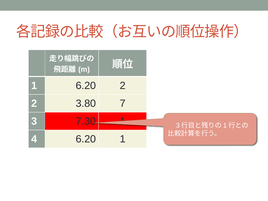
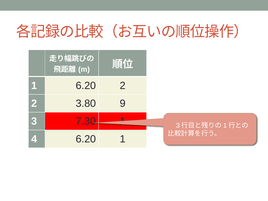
7: 7 -> 9
